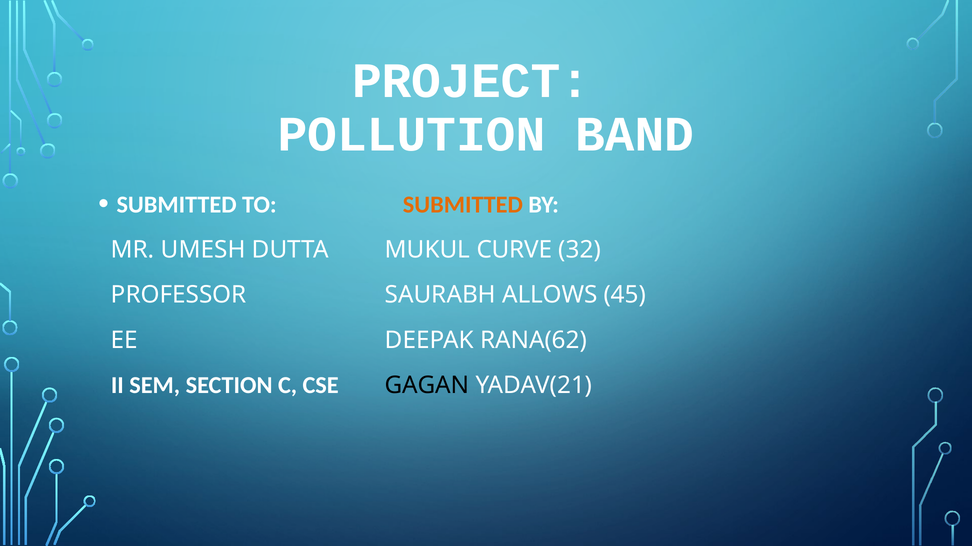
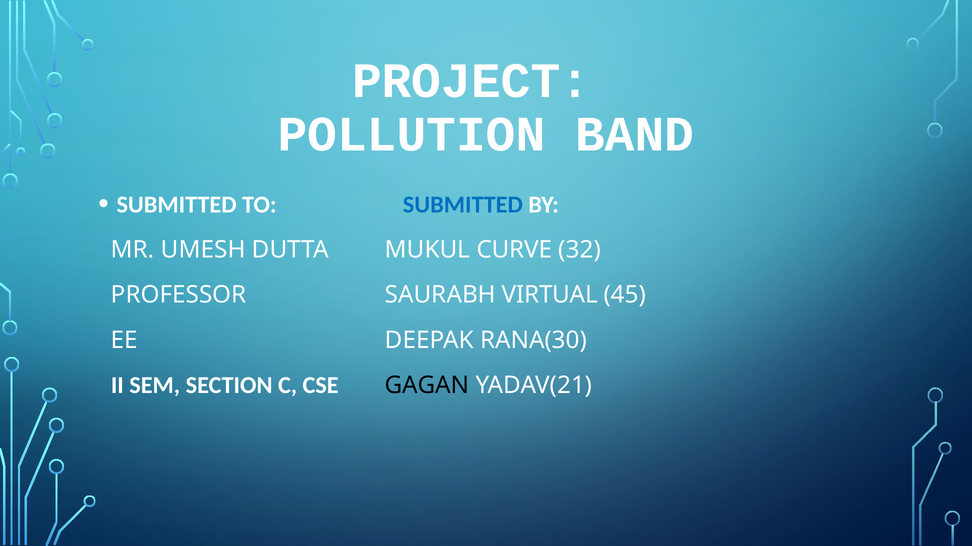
SUBMITTED at (463, 205) colour: orange -> blue
ALLOWS: ALLOWS -> VIRTUAL
RANA(62: RANA(62 -> RANA(30
